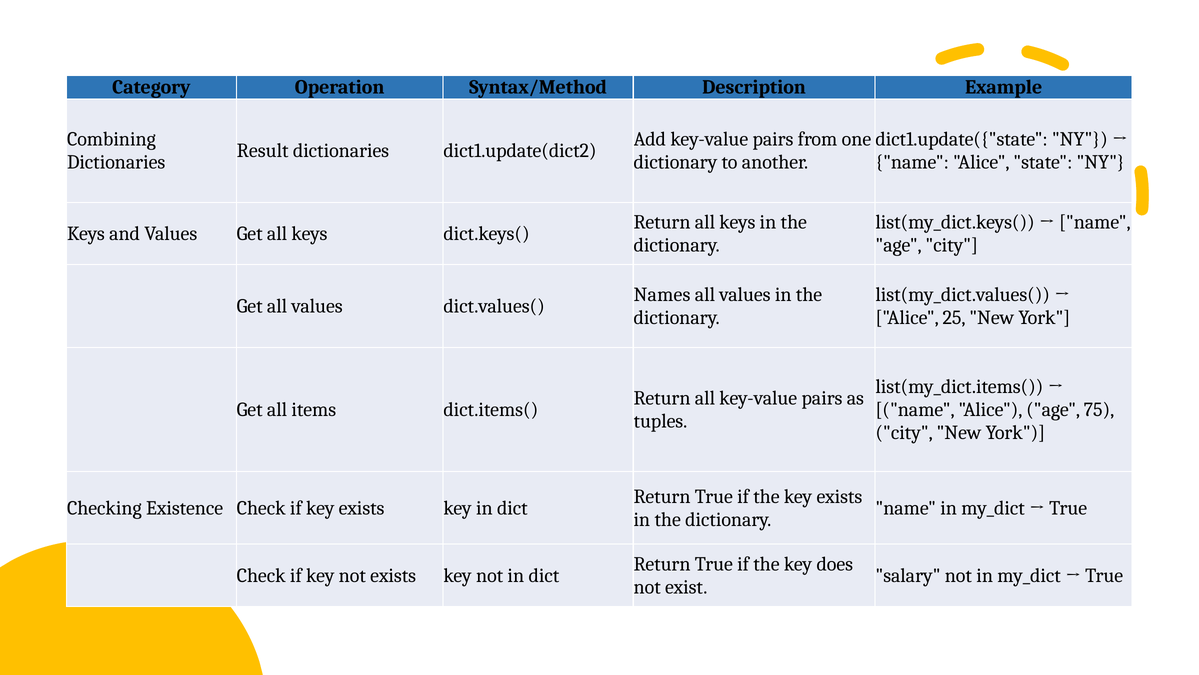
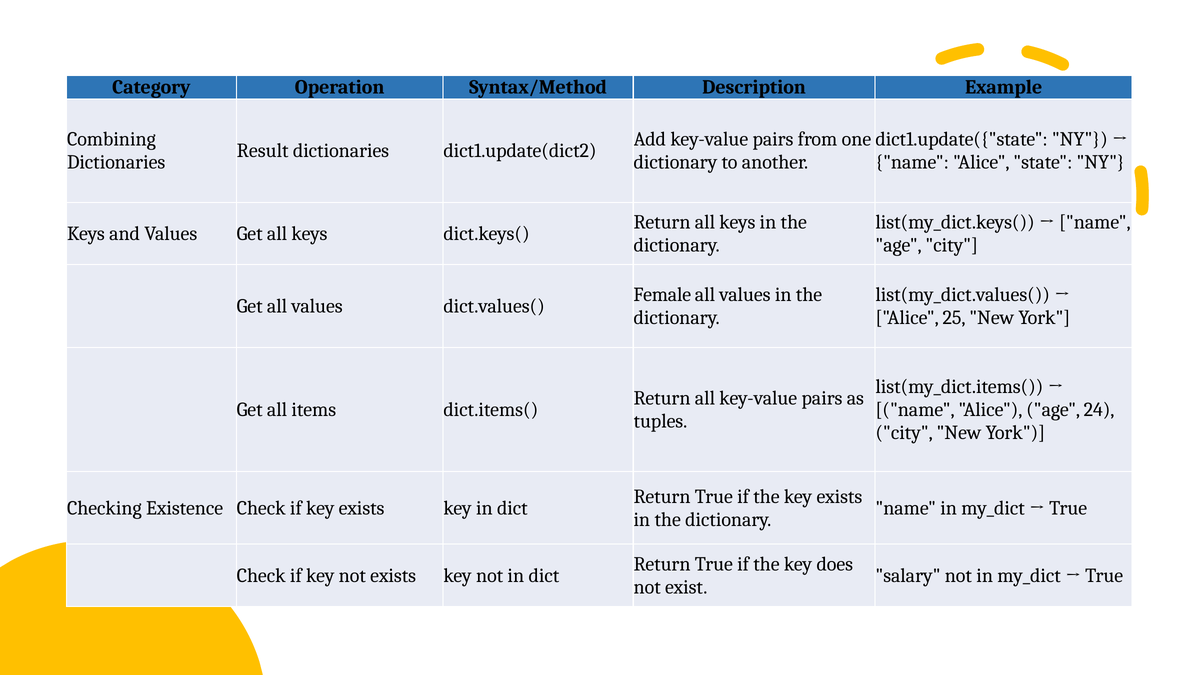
Names: Names -> Female
75: 75 -> 24
